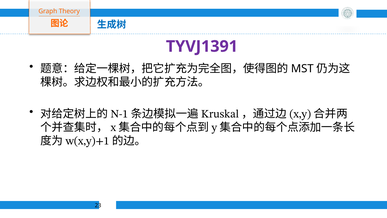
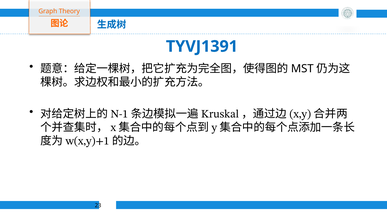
TYVJ1391 colour: purple -> blue
